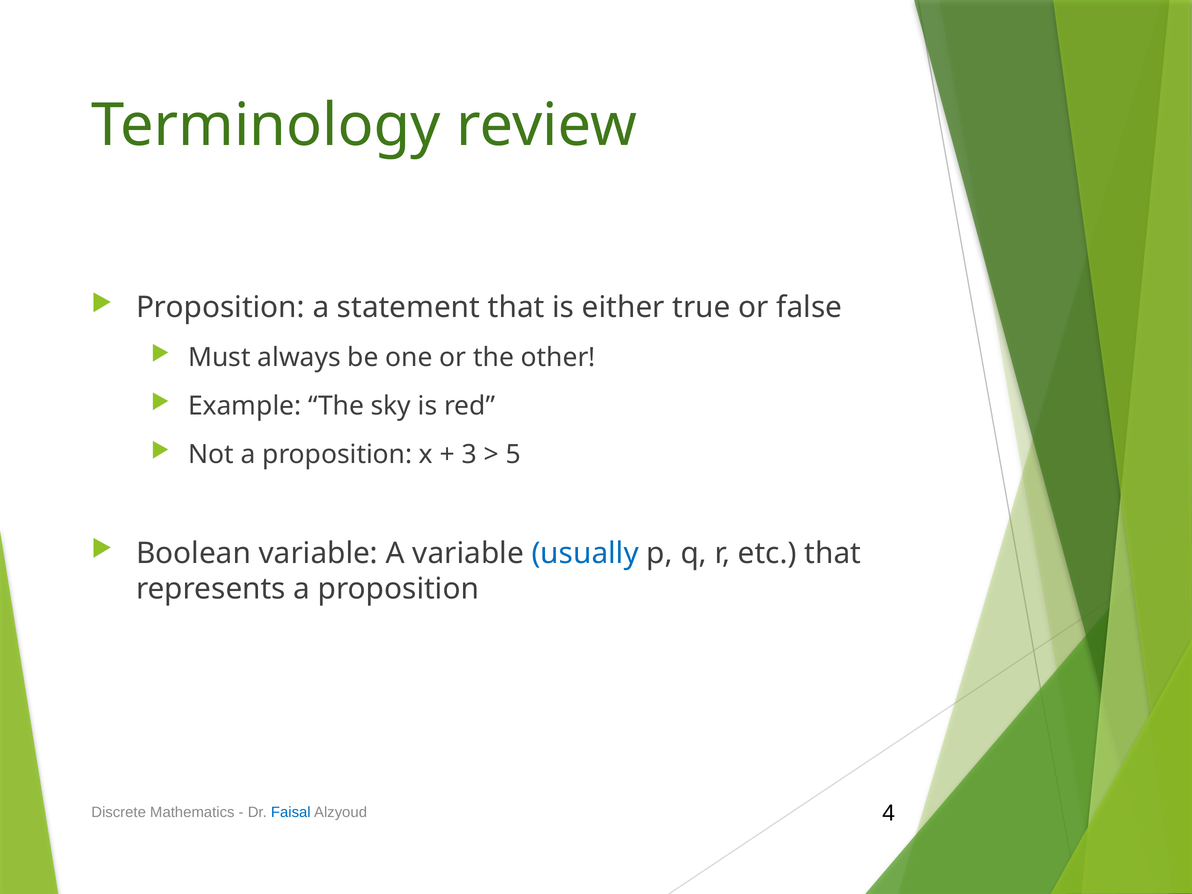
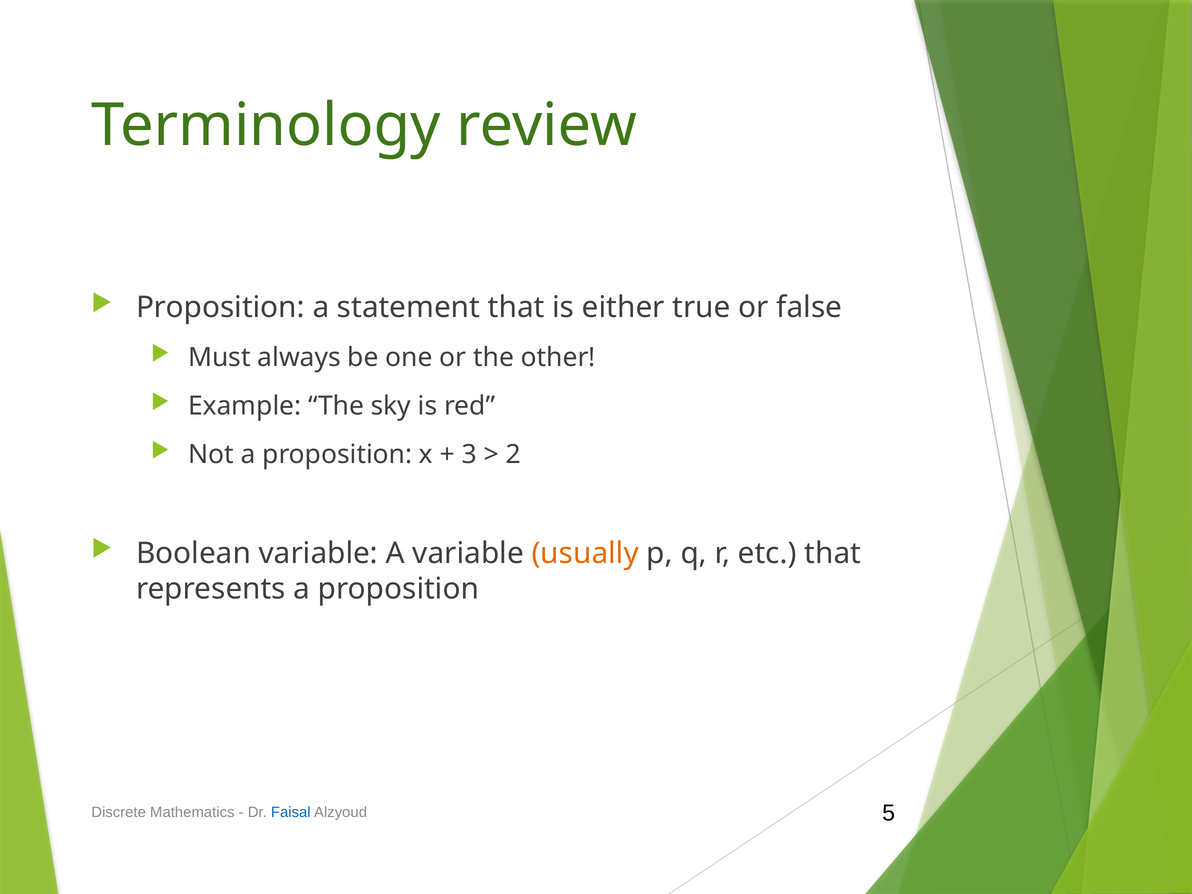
5: 5 -> 2
usually colour: blue -> orange
4: 4 -> 5
